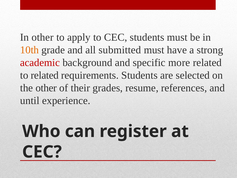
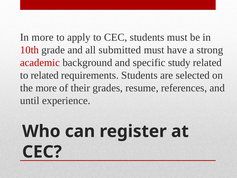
In other: other -> more
10th colour: orange -> red
more: more -> study
the other: other -> more
